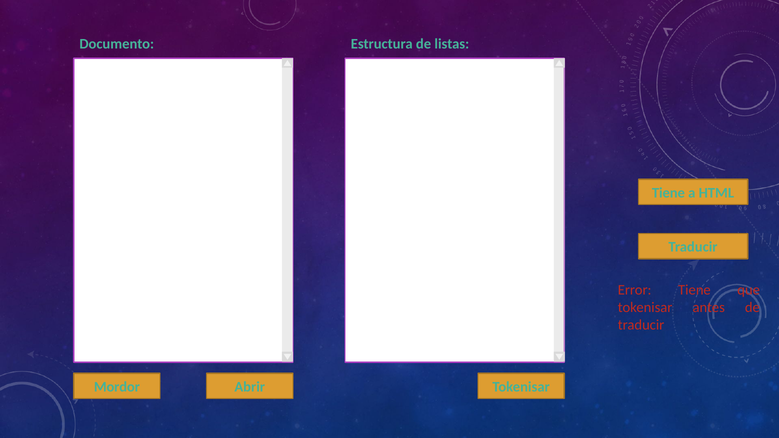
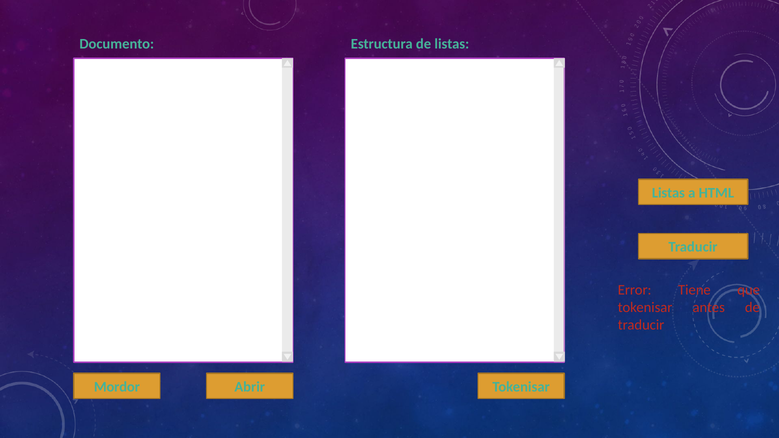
Tiene at (668, 193): Tiene -> Listas
